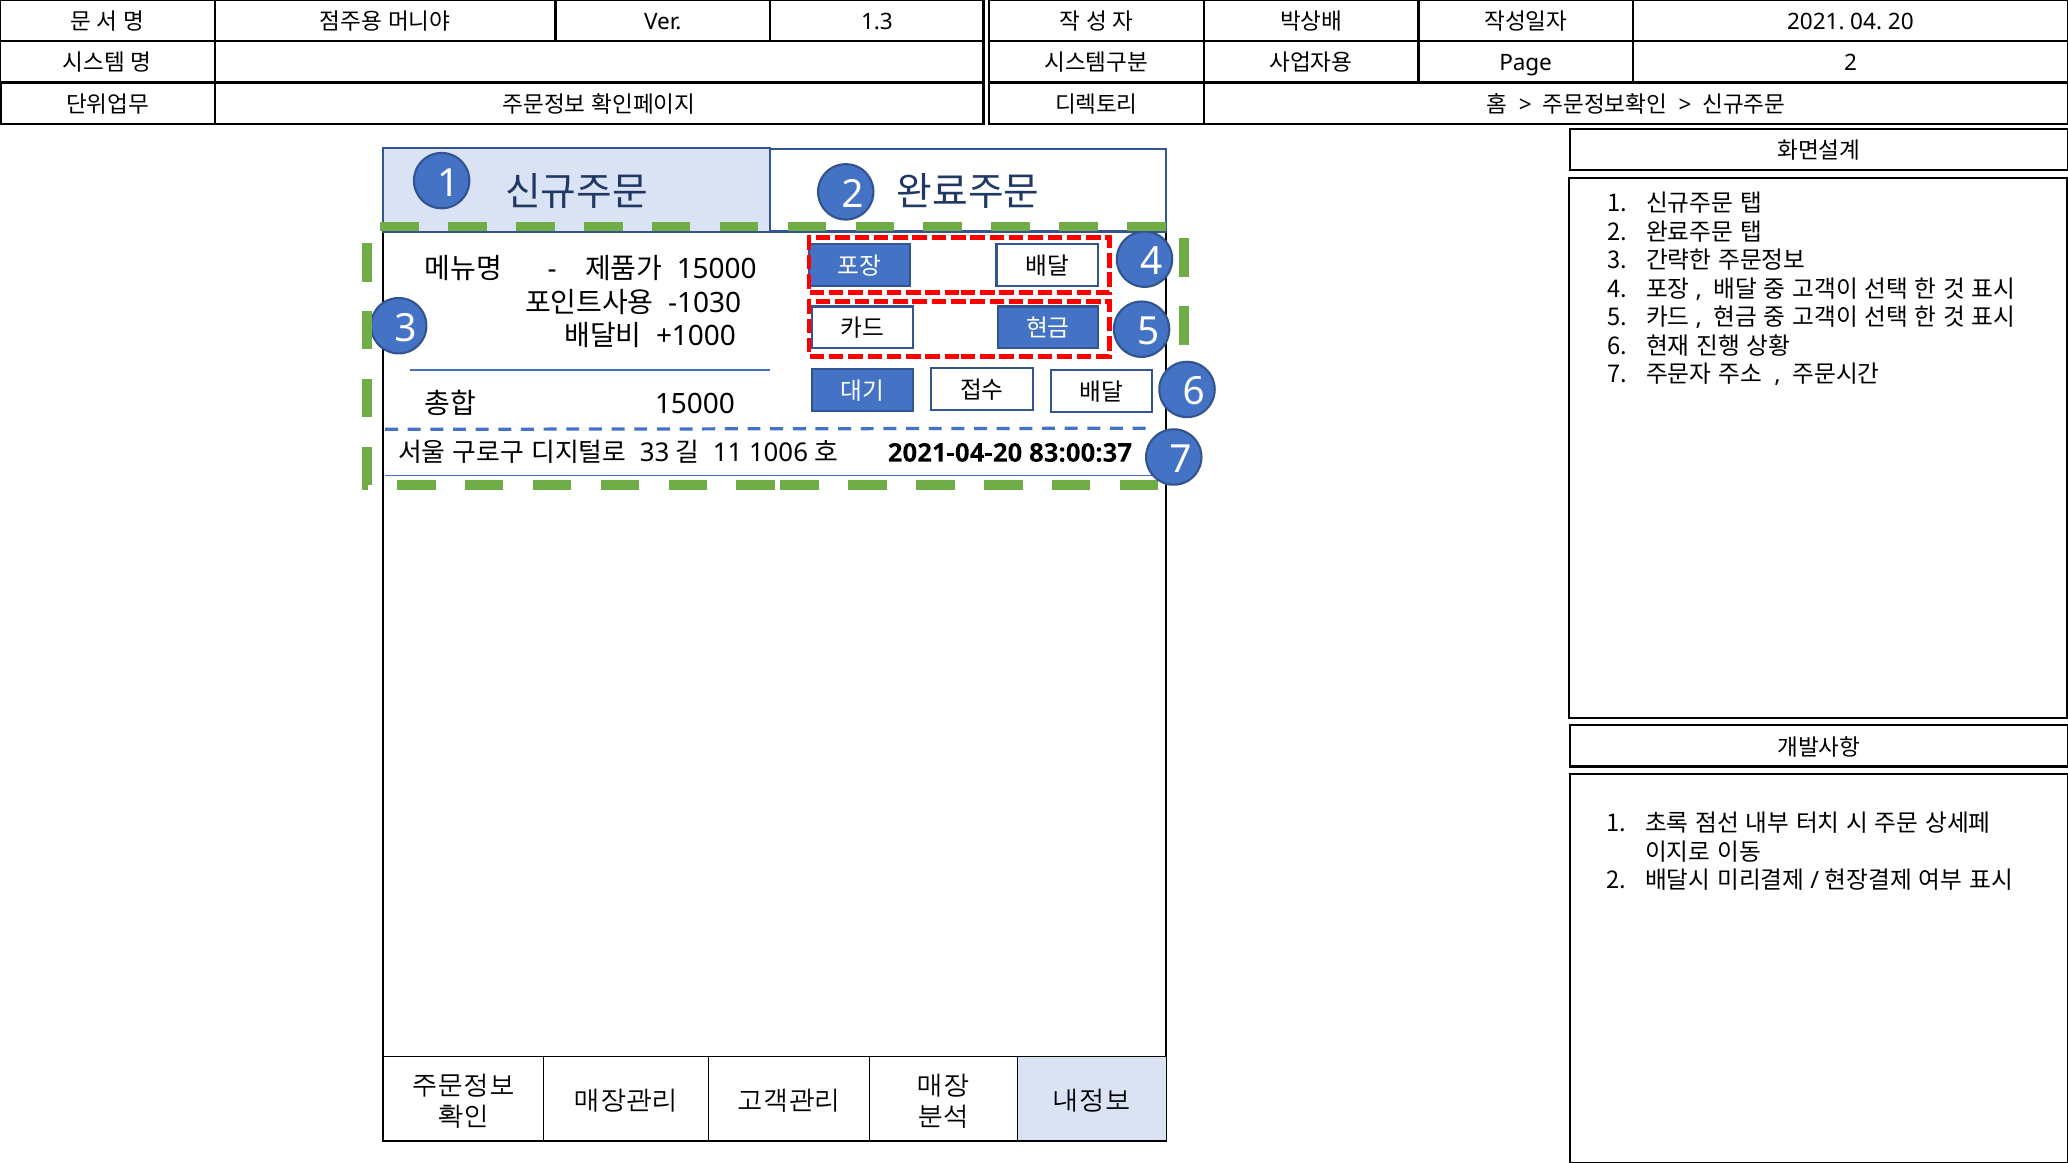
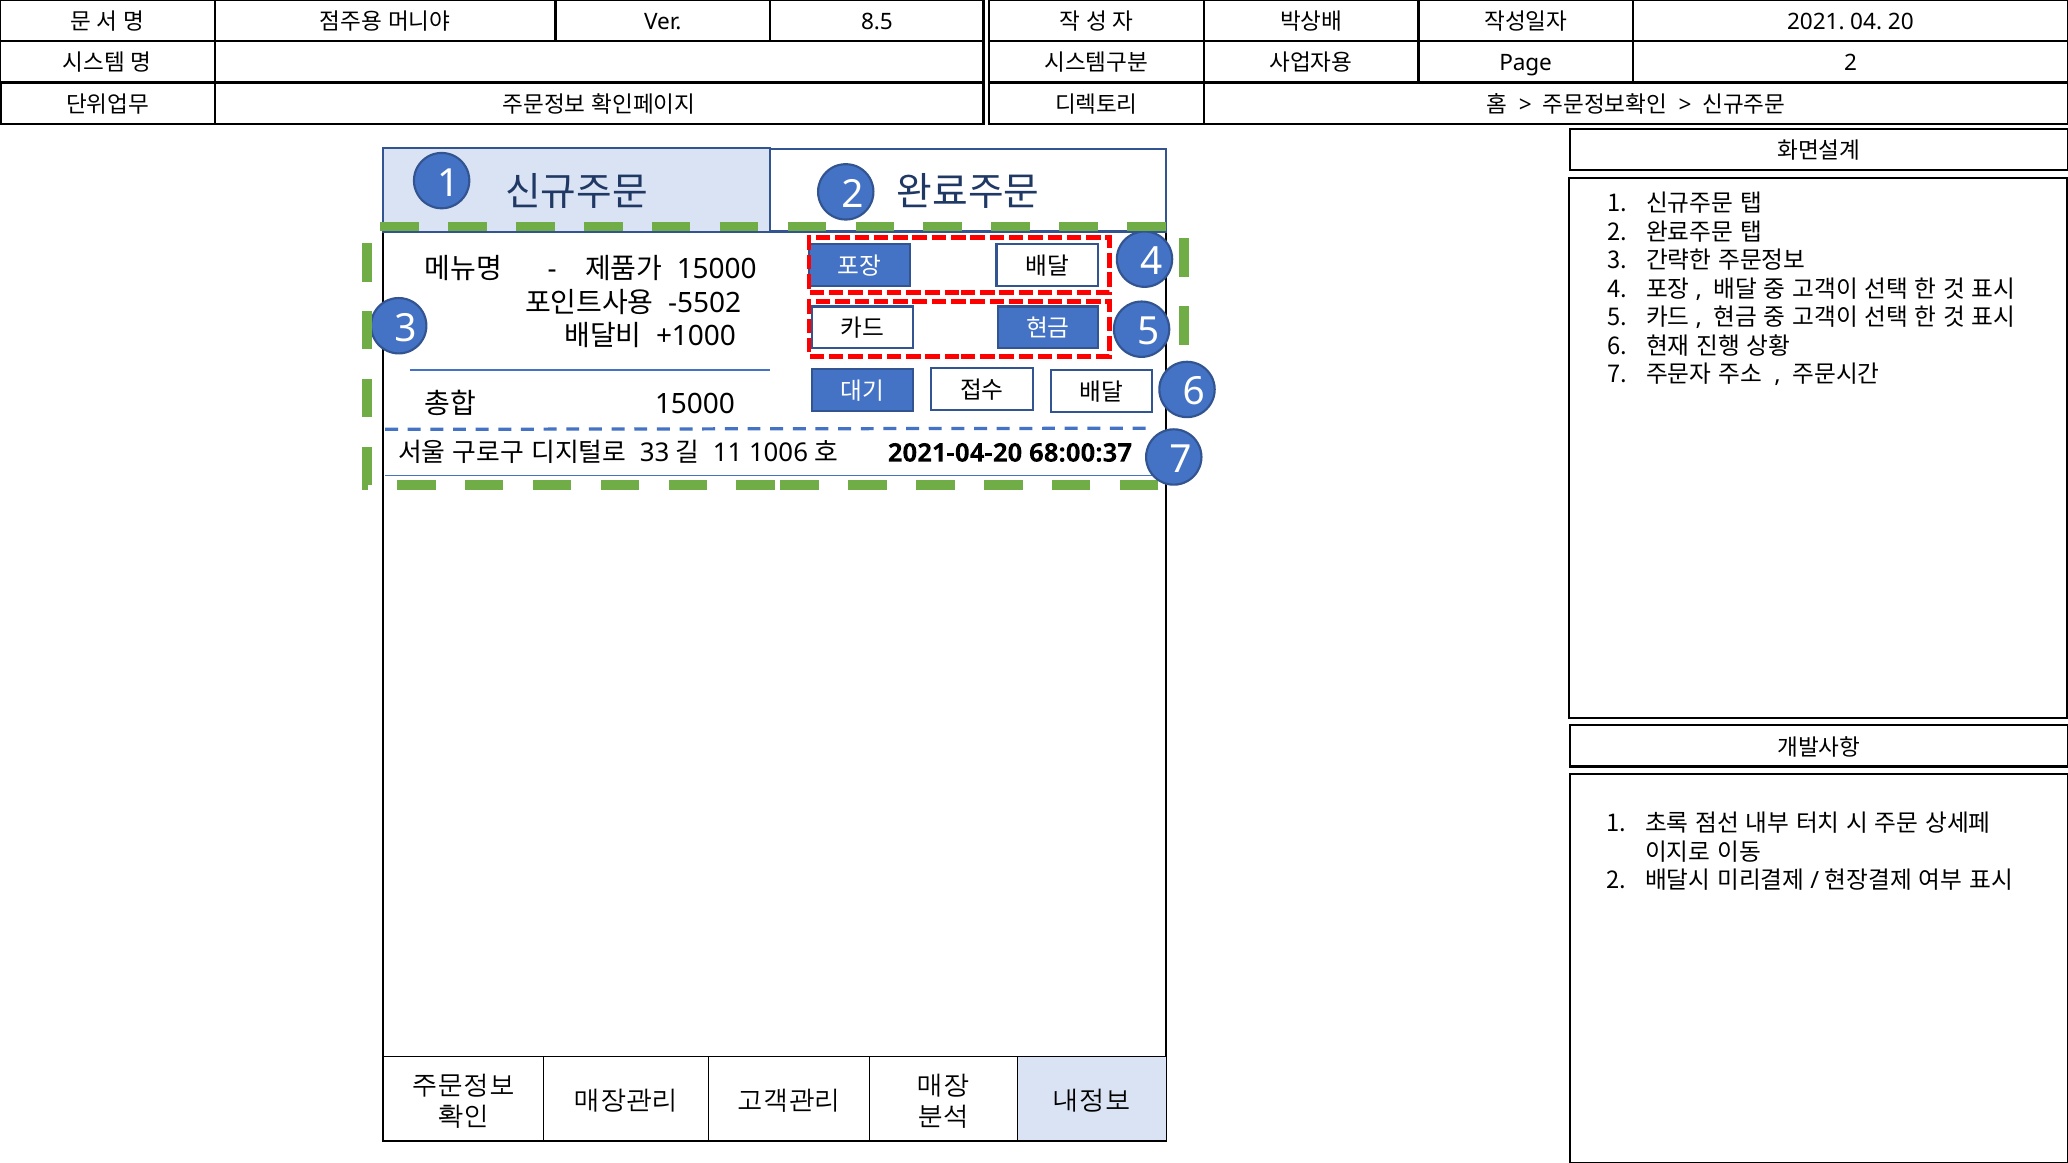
1.3: 1.3 -> 8.5
-1030: -1030 -> -5502
83:00:37: 83:00:37 -> 68:00:37
